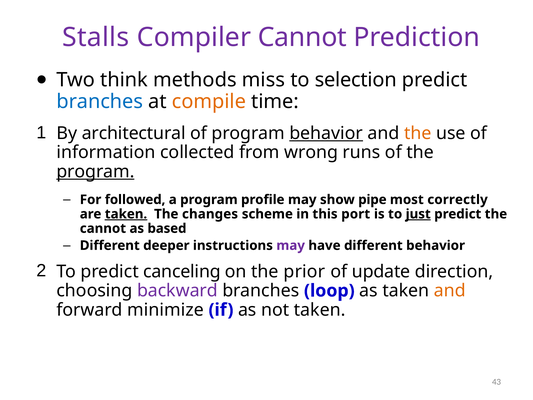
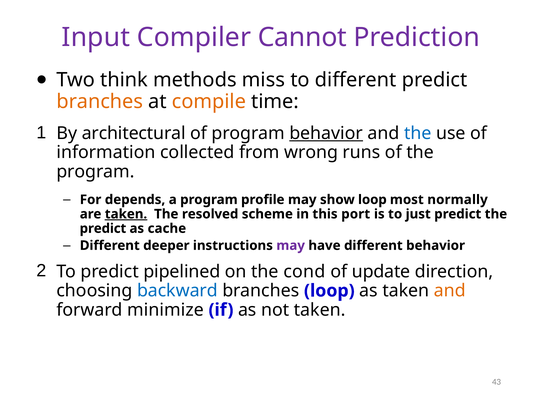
Stalls: Stalls -> Input
to selection: selection -> different
branches at (100, 102) colour: blue -> orange
the at (418, 133) colour: orange -> blue
program at (95, 171) underline: present -> none
followed: followed -> depends
show pipe: pipe -> loop
correctly: correctly -> normally
changes: changes -> resolved
just underline: present -> none
cannot at (103, 228): cannot -> predict
based: based -> cache
canceling: canceling -> pipelined
prior: prior -> cond
backward colour: purple -> blue
